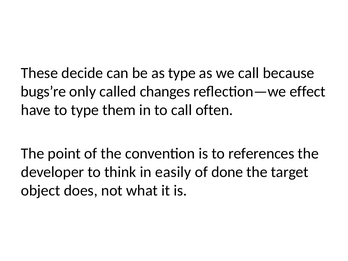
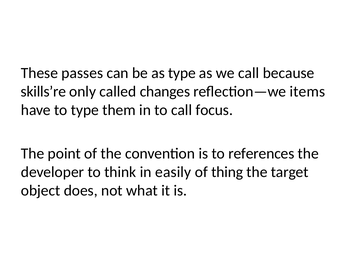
decide: decide -> passes
bugs’re: bugs’re -> skills’re
effect: effect -> items
often: often -> focus
done: done -> thing
